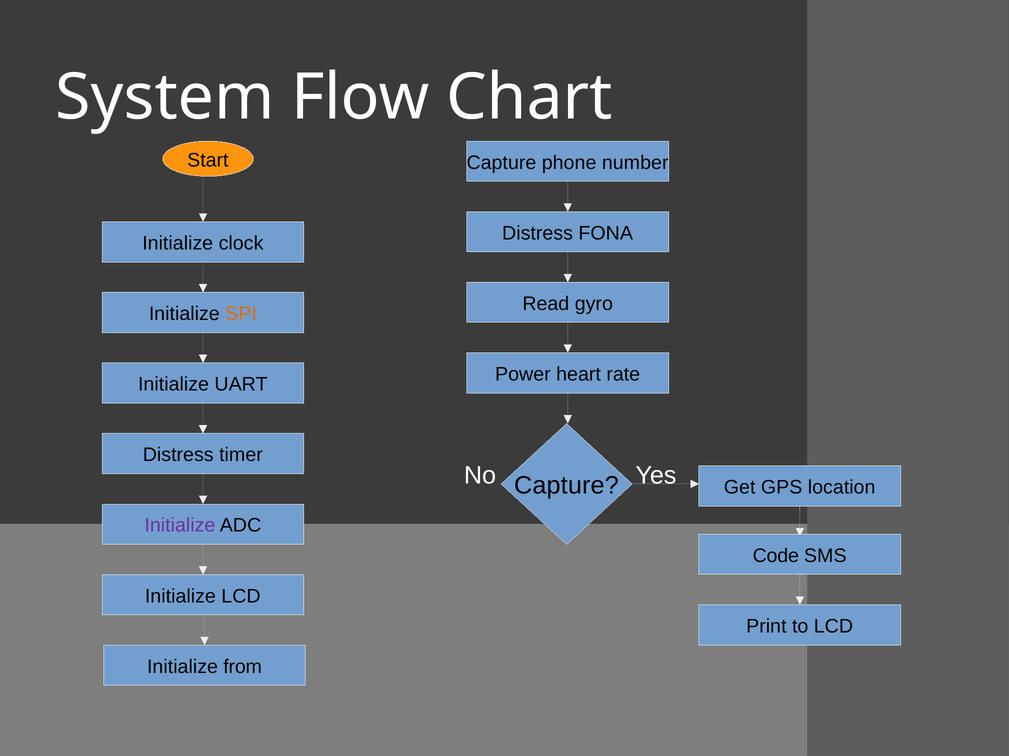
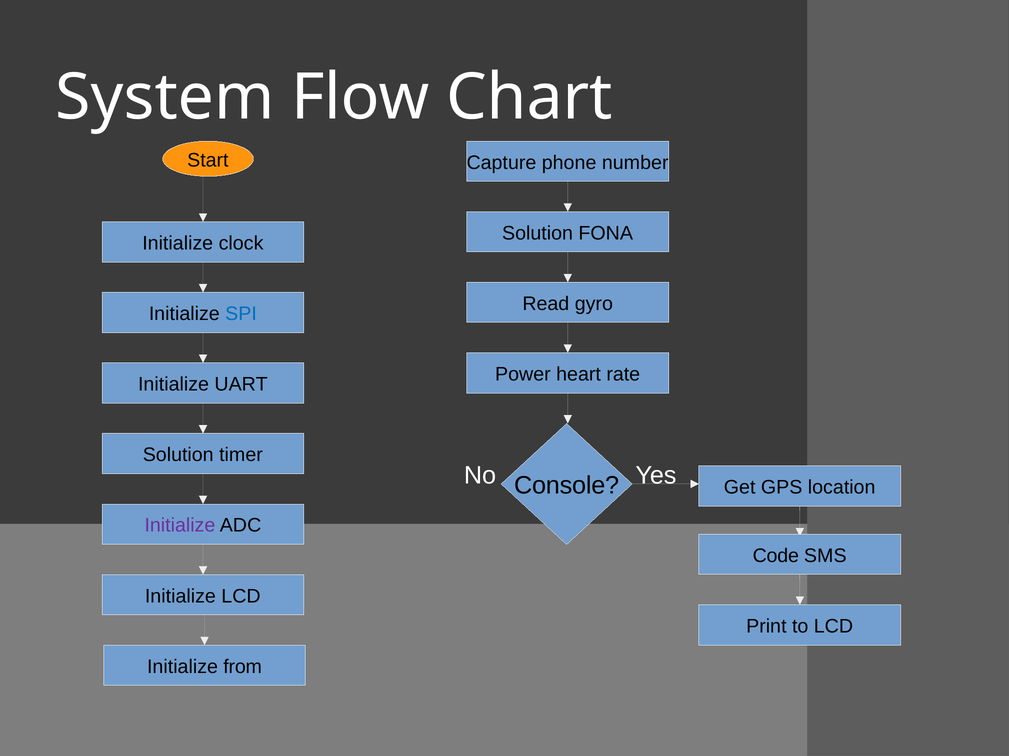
Distress at (538, 233): Distress -> Solution
SPI colour: orange -> blue
Distress at (178, 455): Distress -> Solution
Capture at (566, 486): Capture -> Console
